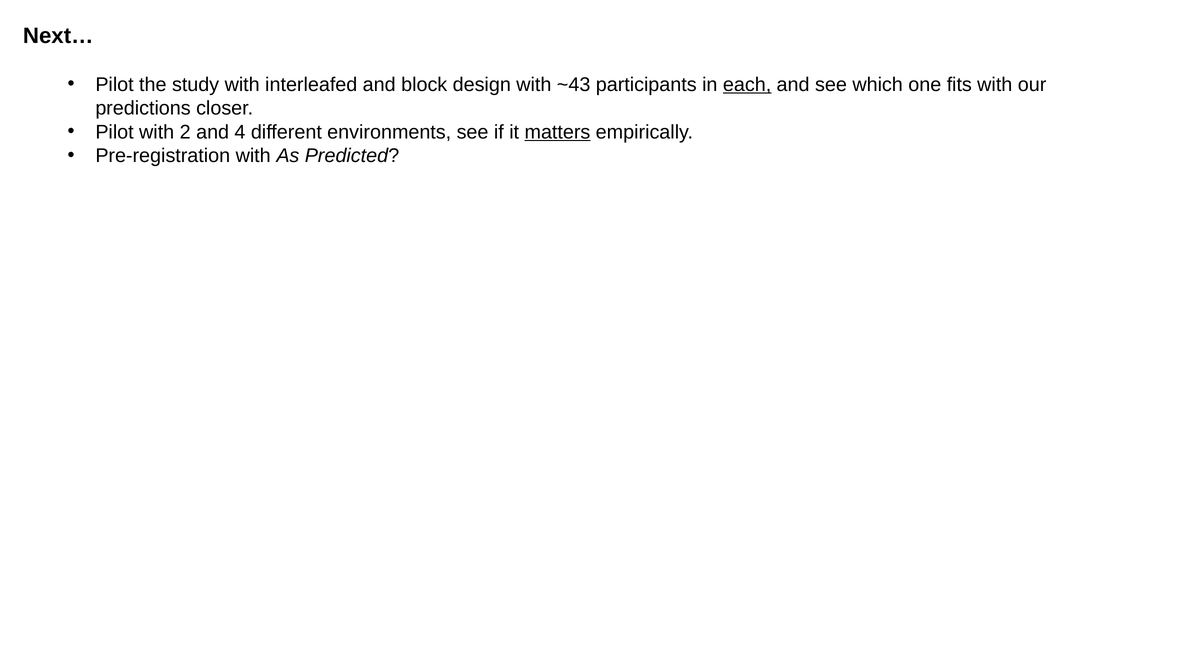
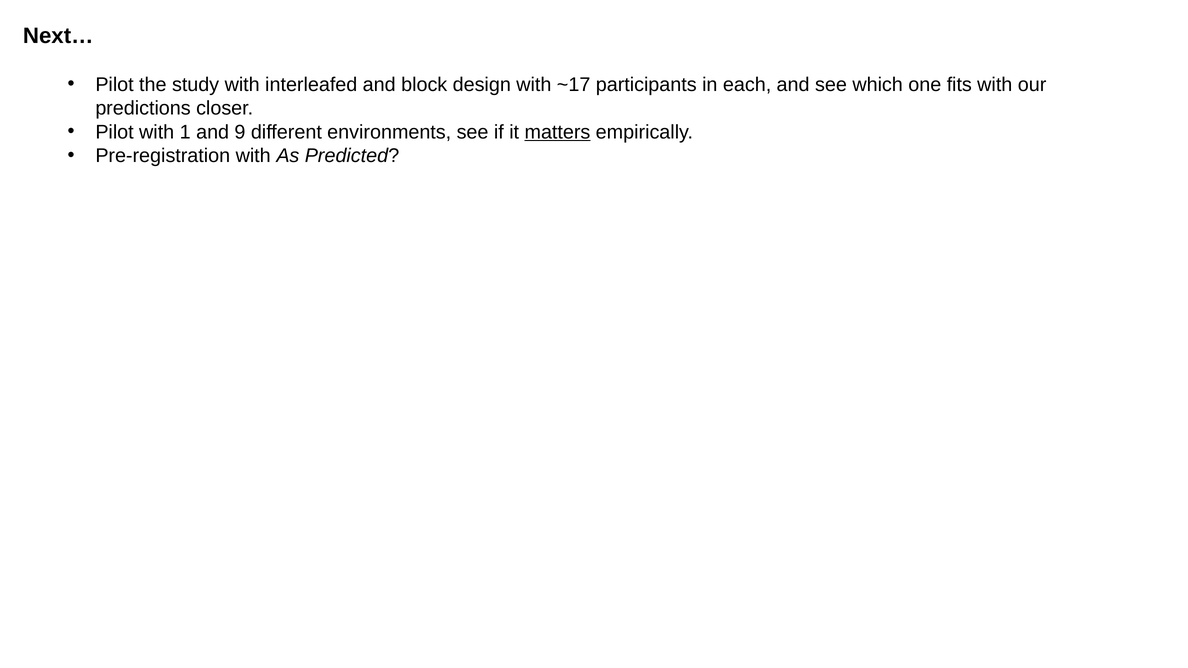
~43: ~43 -> ~17
each underline: present -> none
2: 2 -> 1
4: 4 -> 9
